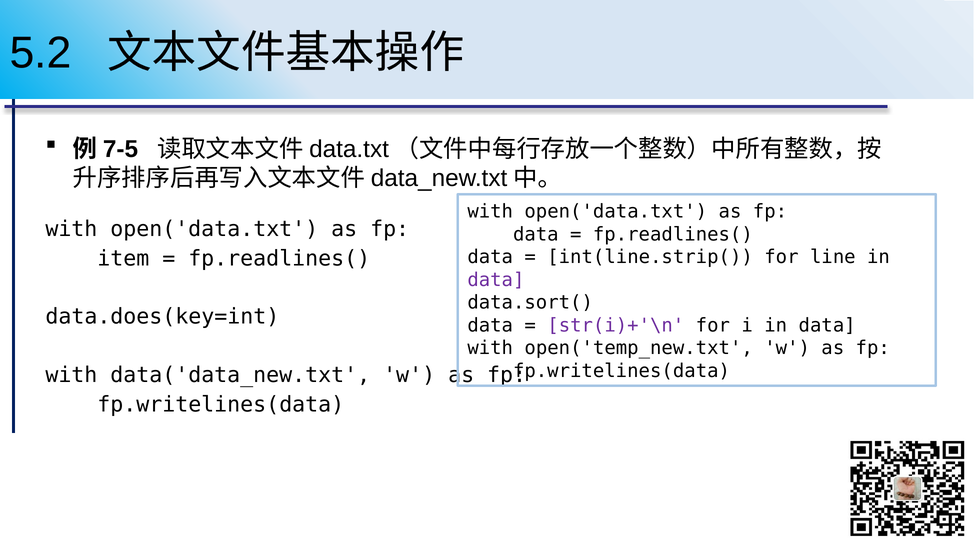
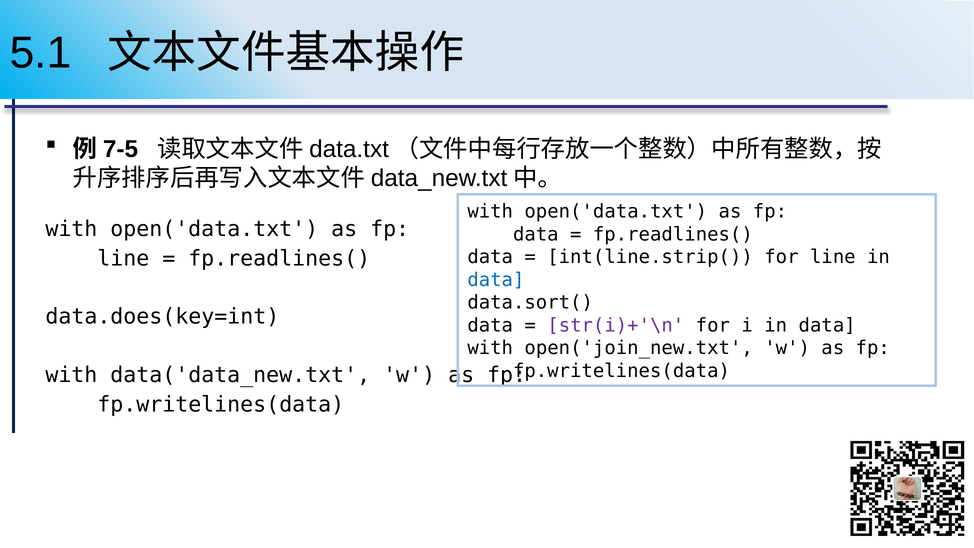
5.2: 5.2 -> 5.1
item at (123, 258): item -> line
data at (496, 280) colour: purple -> blue
open('temp_new.txt: open('temp_new.txt -> open('join_new.txt
